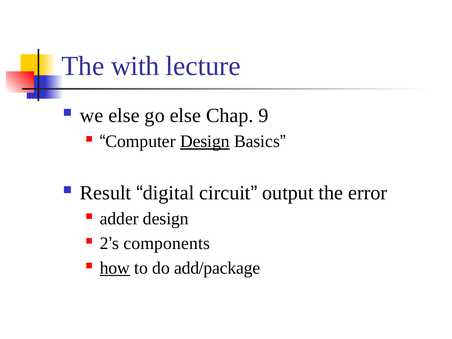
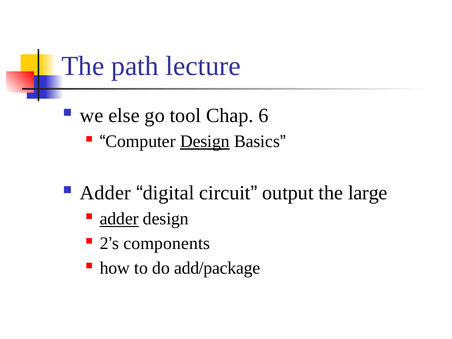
with: with -> path
go else: else -> tool
9: 9 -> 6
Result at (106, 193): Result -> Adder
error: error -> large
adder at (119, 219) underline: none -> present
how underline: present -> none
